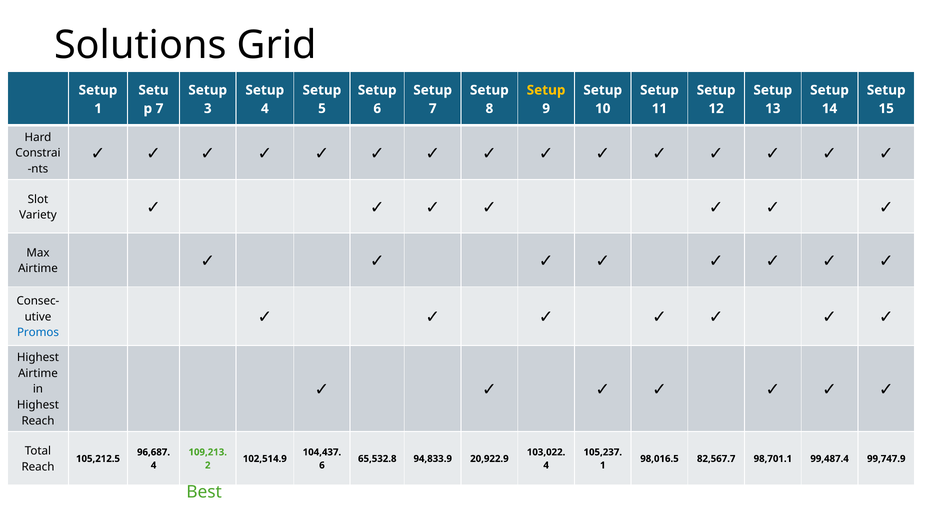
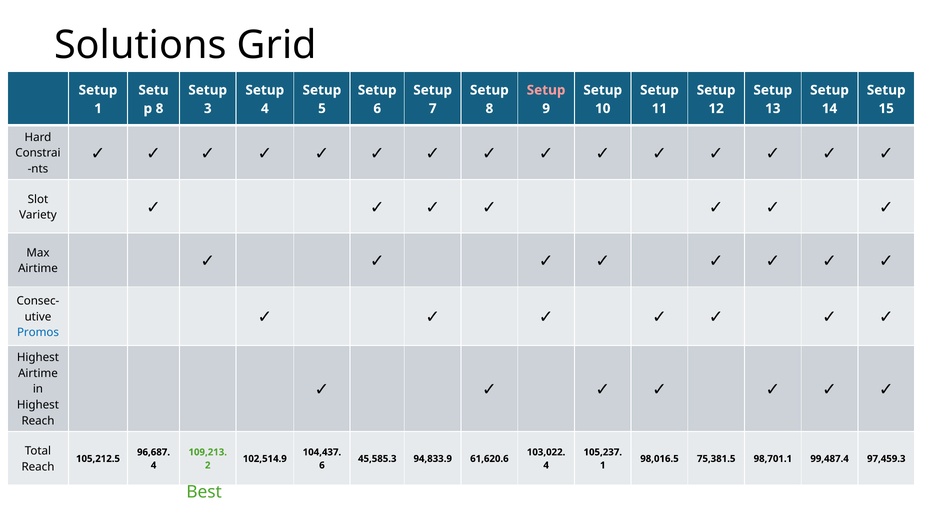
Setup at (546, 90) colour: yellow -> pink
7 at (160, 109): 7 -> 8
65,532.8: 65,532.8 -> 45,585.3
20,922.9: 20,922.9 -> 61,620.6
82,567.7: 82,567.7 -> 75,381.5
99,747.9: 99,747.9 -> 97,459.3
